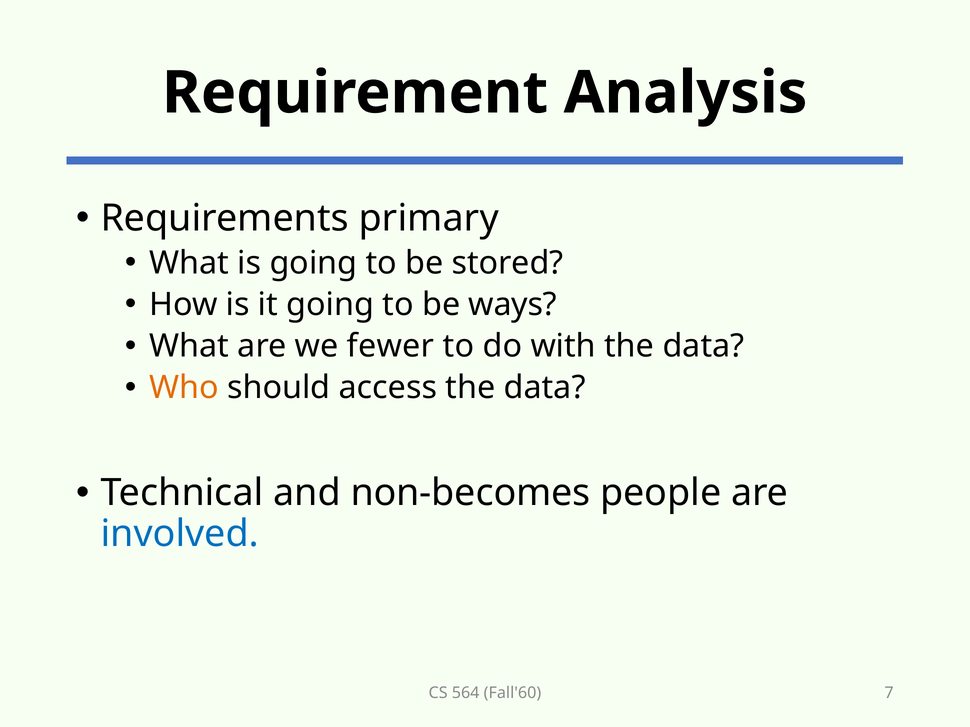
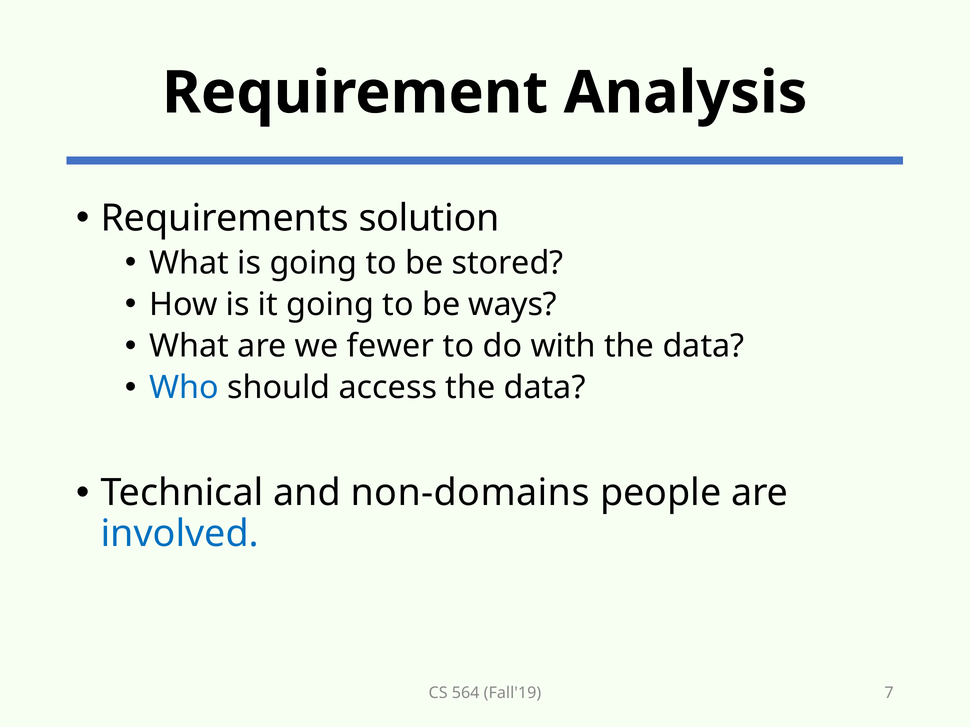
primary: primary -> solution
Who colour: orange -> blue
non-becomes: non-becomes -> non-domains
Fall'60: Fall'60 -> Fall'19
